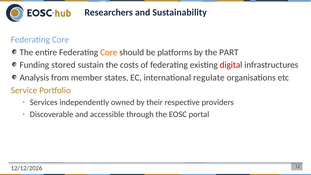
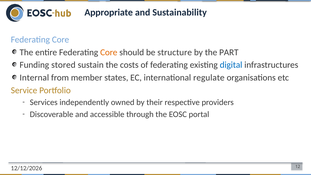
Researchers: Researchers -> Appropriate
platforms: platforms -> structure
digital colour: red -> blue
Analysis: Analysis -> Internal
